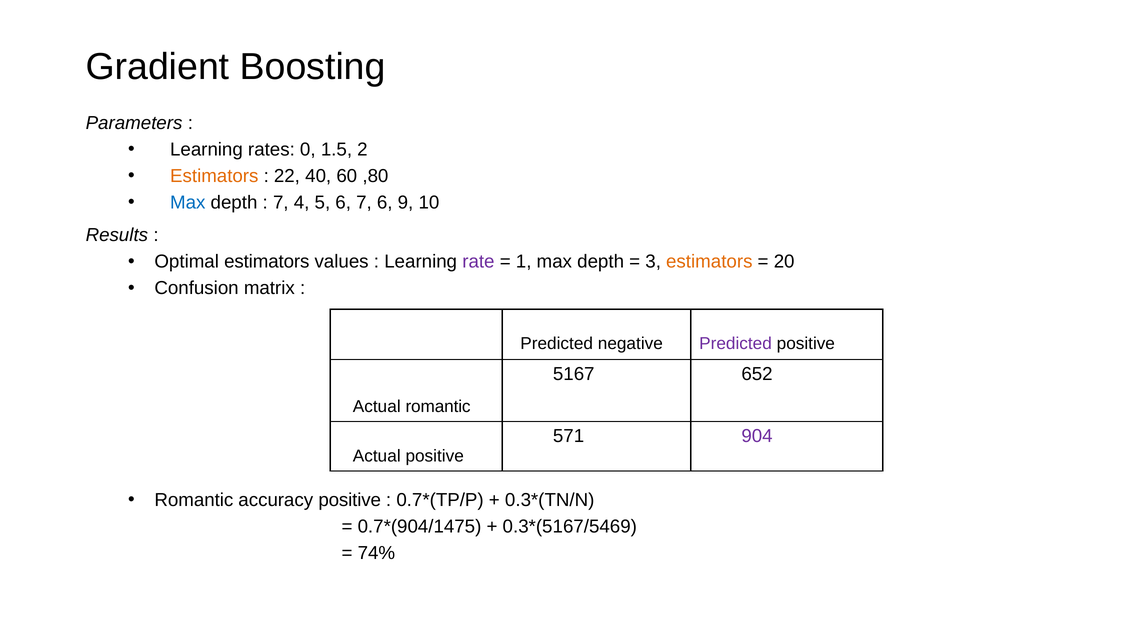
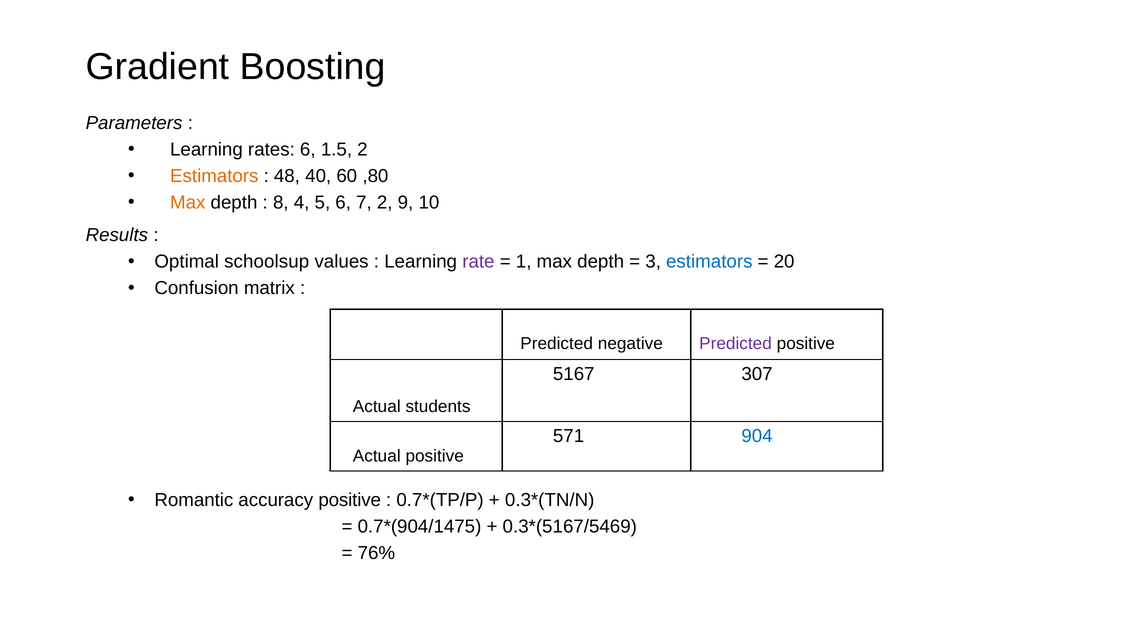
rates 0: 0 -> 6
22: 22 -> 48
Max at (188, 202) colour: blue -> orange
7 at (281, 202): 7 -> 8
7 6: 6 -> 2
Optimal estimators: estimators -> schoolsup
estimators at (709, 262) colour: orange -> blue
652: 652 -> 307
Actual romantic: romantic -> students
904 colour: purple -> blue
74%: 74% -> 76%
